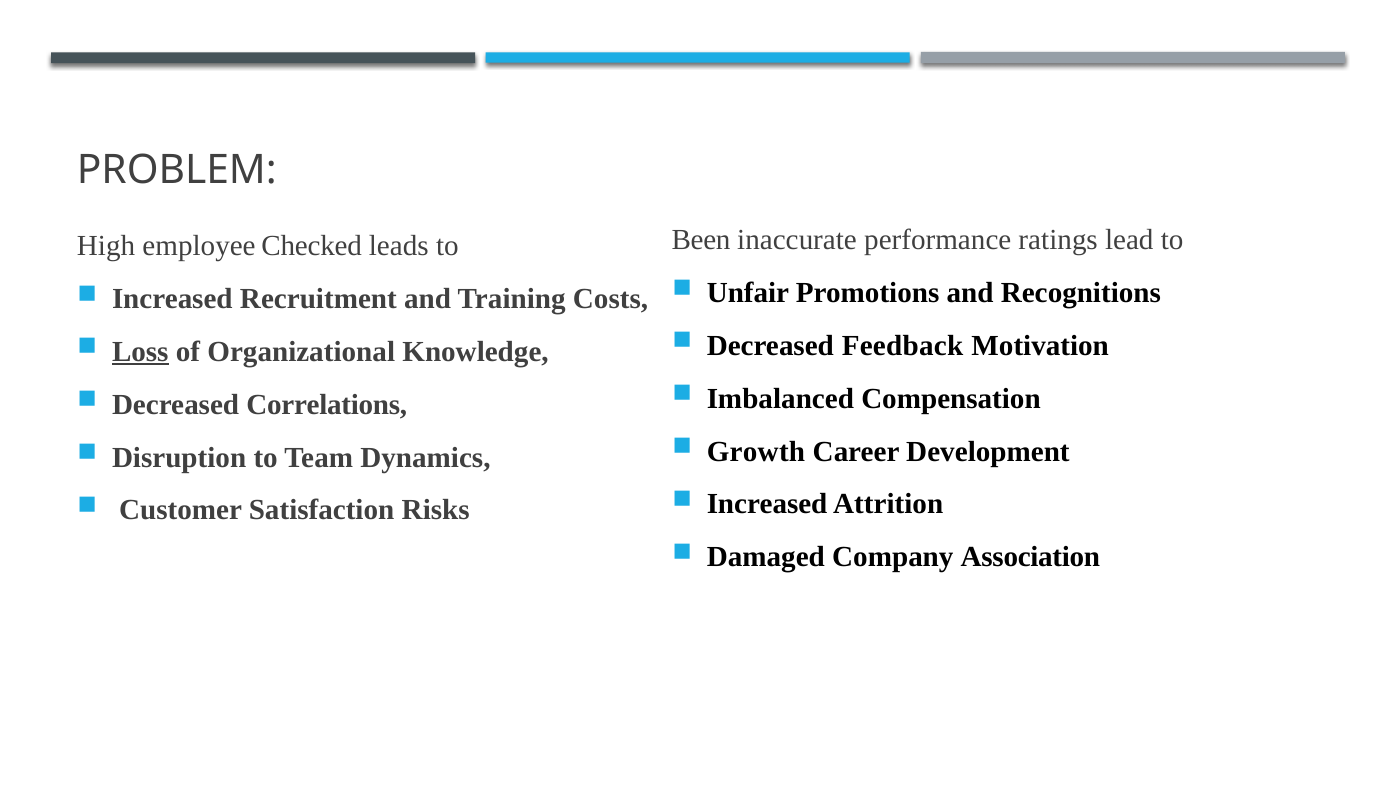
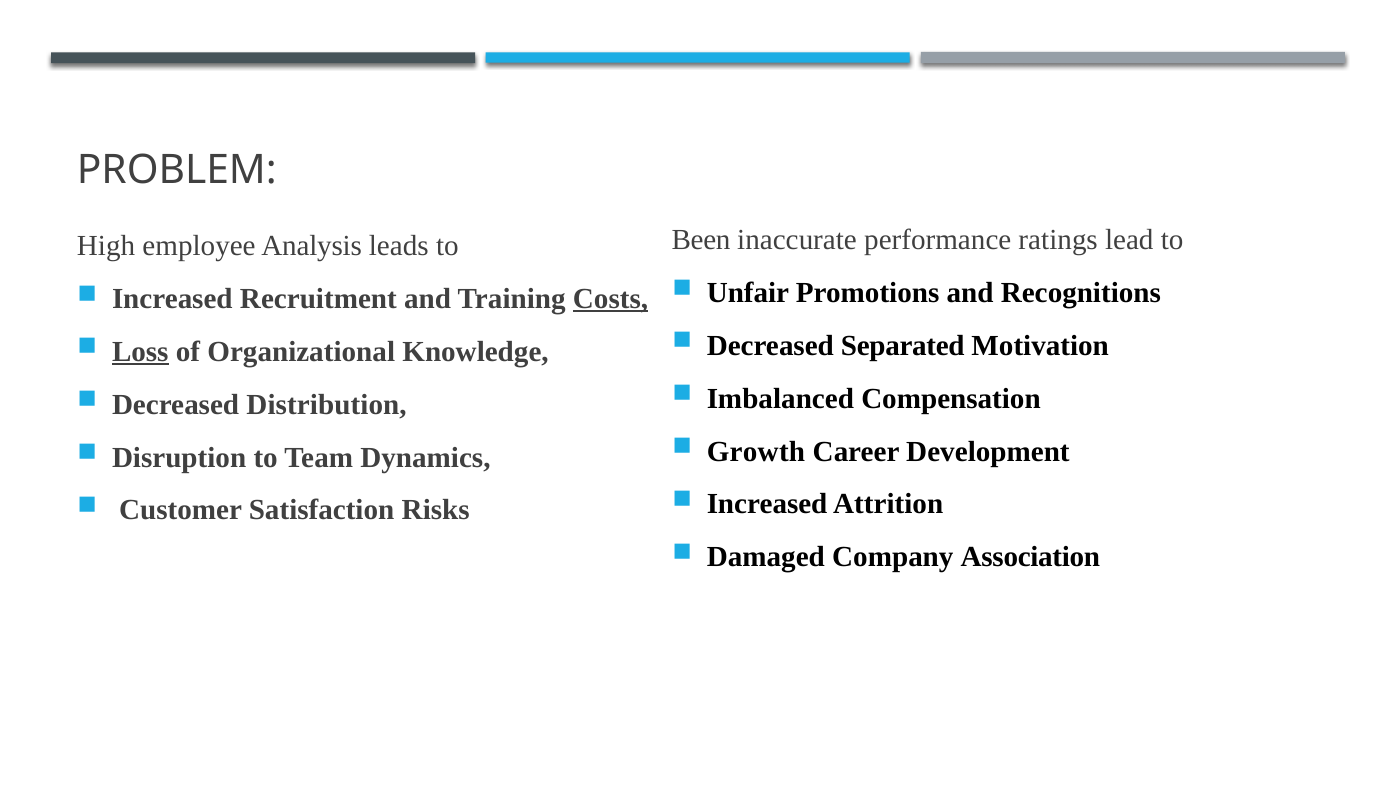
Checked: Checked -> Analysis
Costs underline: none -> present
Feedback: Feedback -> Separated
Correlations: Correlations -> Distribution
